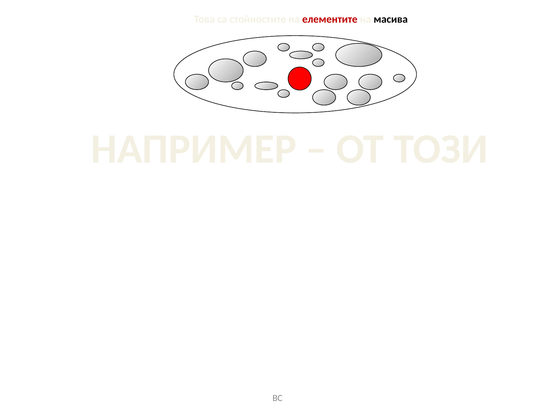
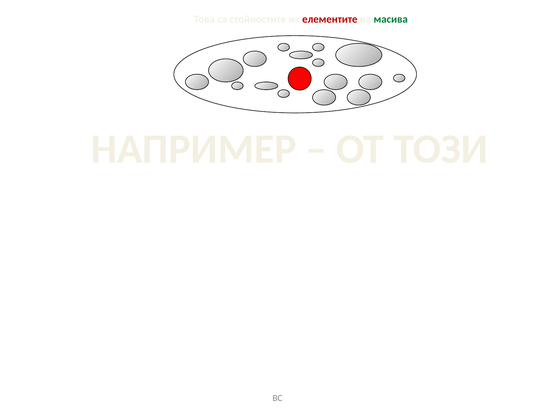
масива colour: black -> green
